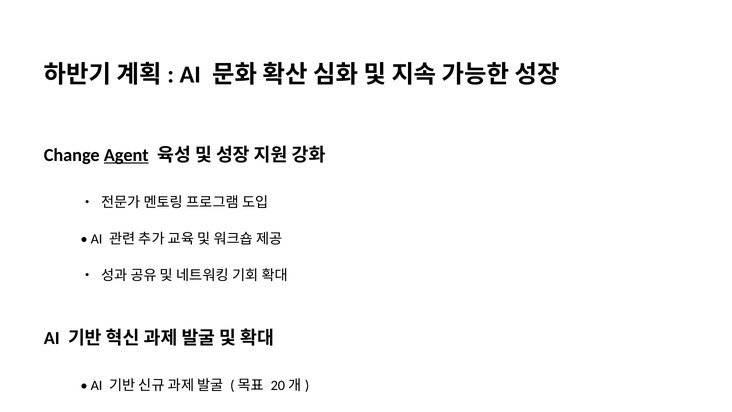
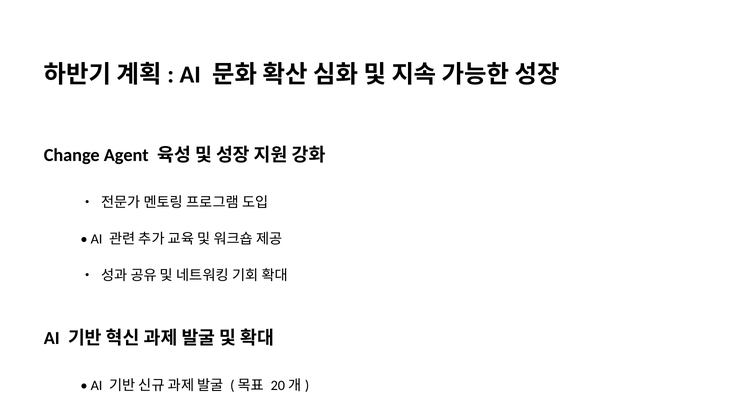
Agent underline: present -> none
